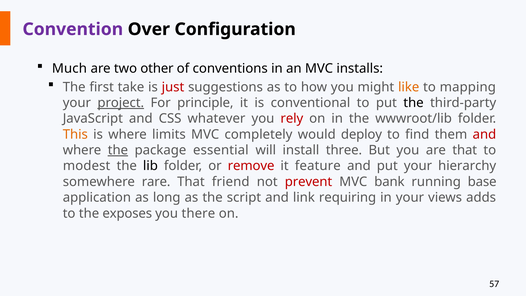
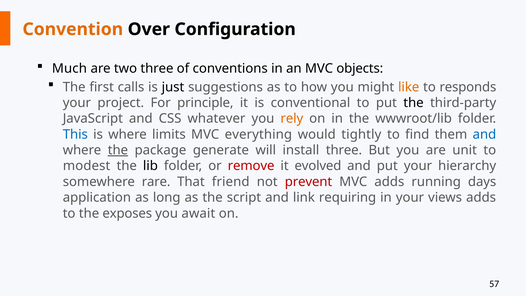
Convention colour: purple -> orange
two other: other -> three
installs: installs -> objects
take: take -> calls
just colour: red -> black
mapping: mapping -> responds
project underline: present -> none
rely colour: red -> orange
This colour: orange -> blue
completely: completely -> everything
deploy: deploy -> tightly
and at (484, 134) colour: red -> blue
essential: essential -> generate
are that: that -> unit
feature: feature -> evolved
MVC bank: bank -> adds
base: base -> days
there: there -> await
